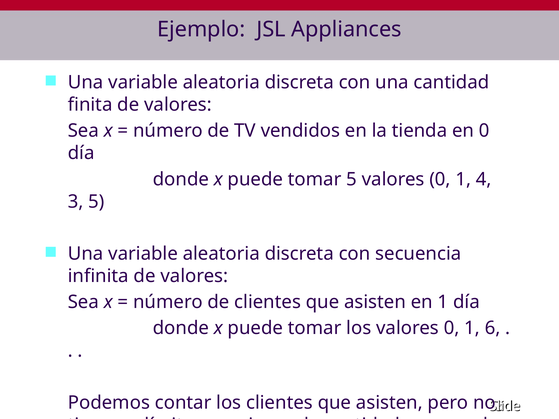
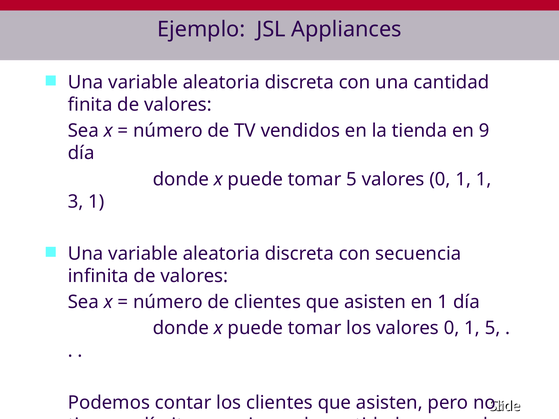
en 0: 0 -> 9
1 4: 4 -> 1
3 5: 5 -> 1
1 6: 6 -> 5
